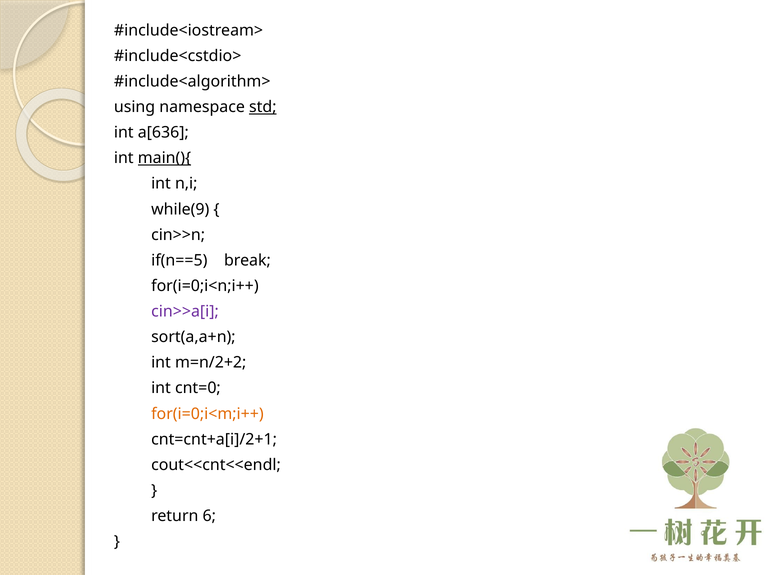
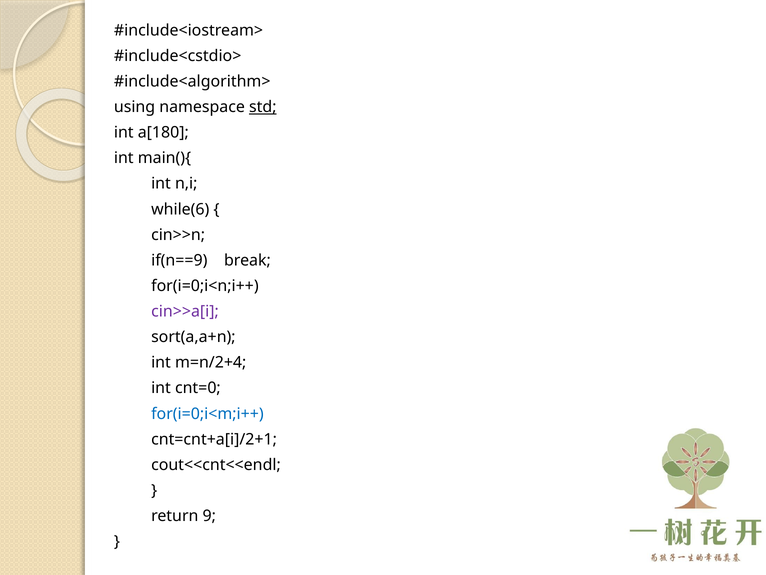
a[636: a[636 -> a[180
main(){ underline: present -> none
while(9: while(9 -> while(6
if(n==5: if(n==5 -> if(n==9
m=n/2+2: m=n/2+2 -> m=n/2+4
for(i=0;i<m;i++ colour: orange -> blue
6: 6 -> 9
